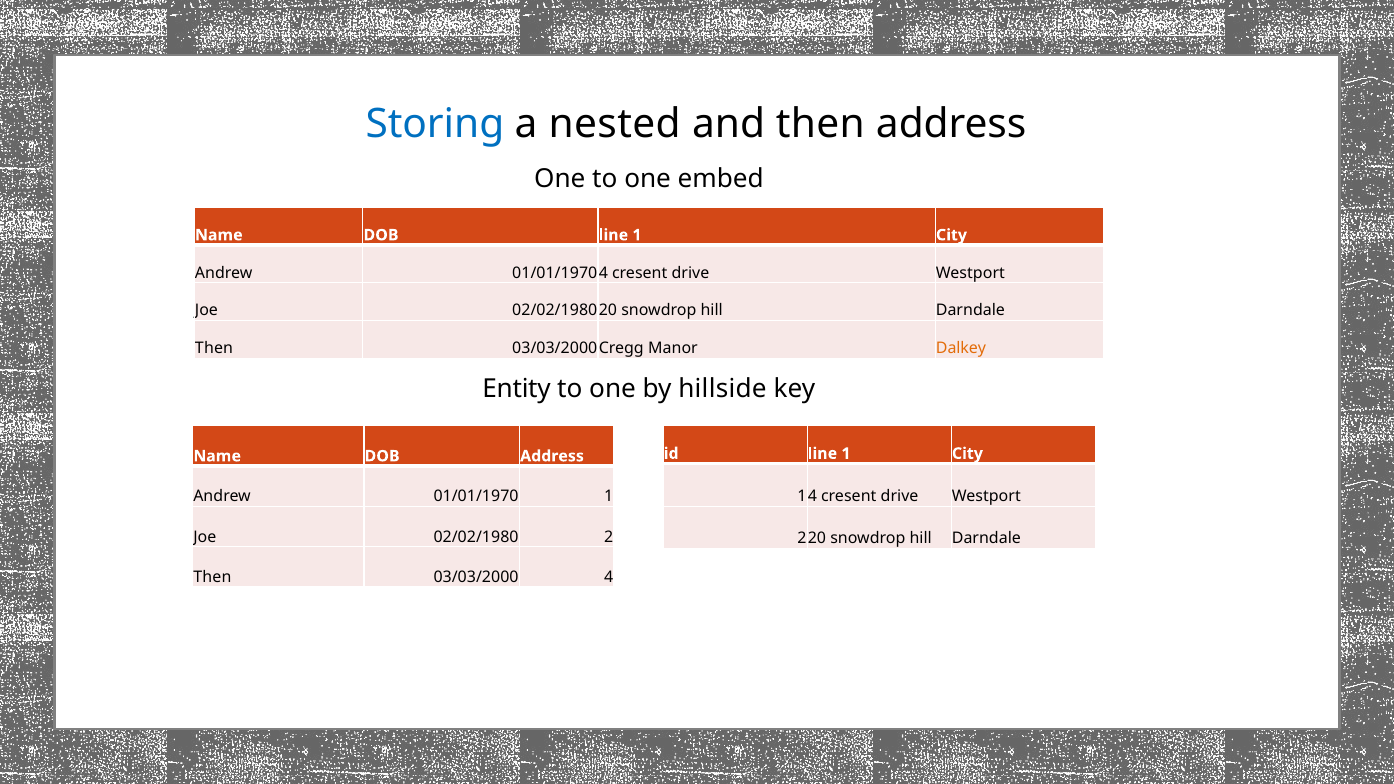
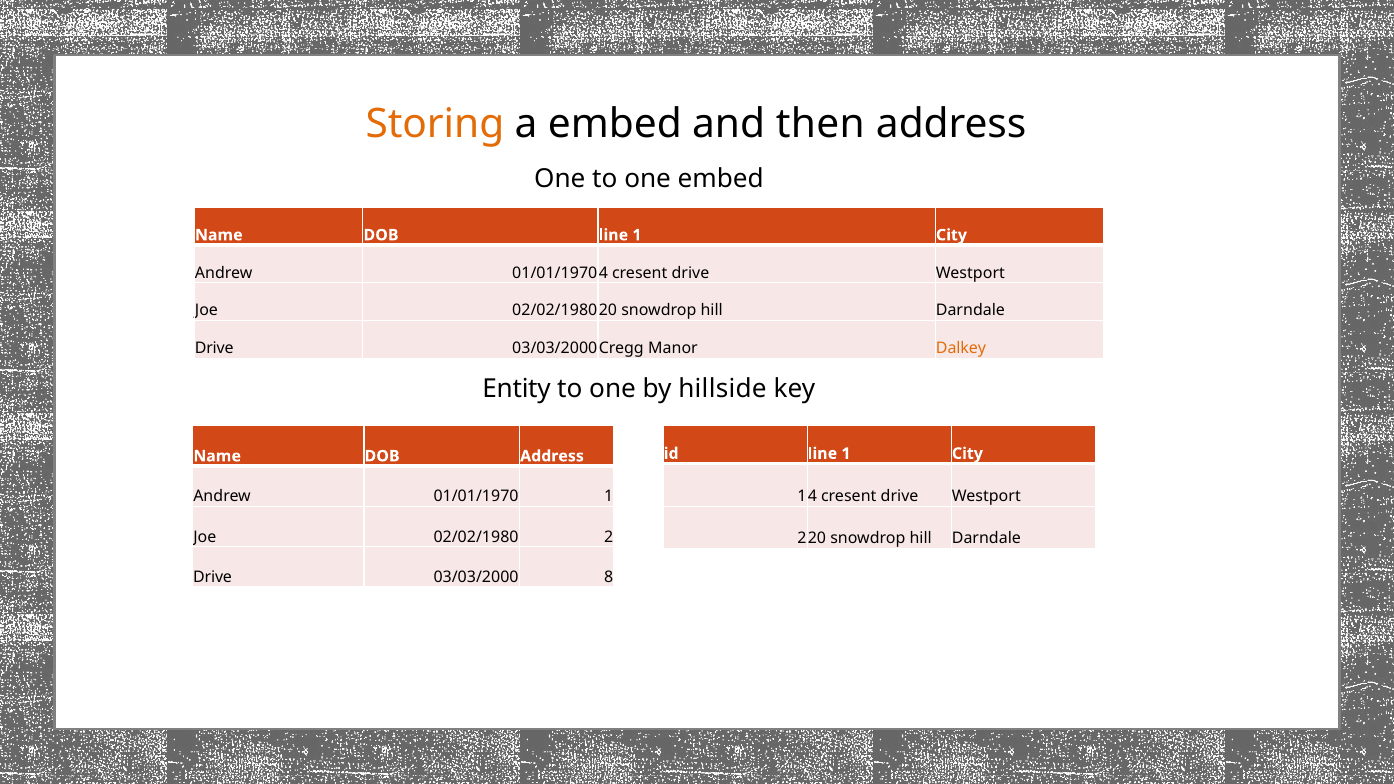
Storing colour: blue -> orange
a nested: nested -> embed
Then at (214, 348): Then -> Drive
Then at (212, 577): Then -> Drive
4: 4 -> 8
